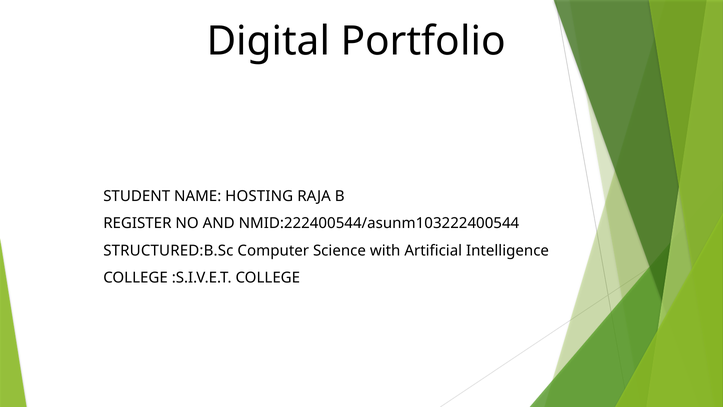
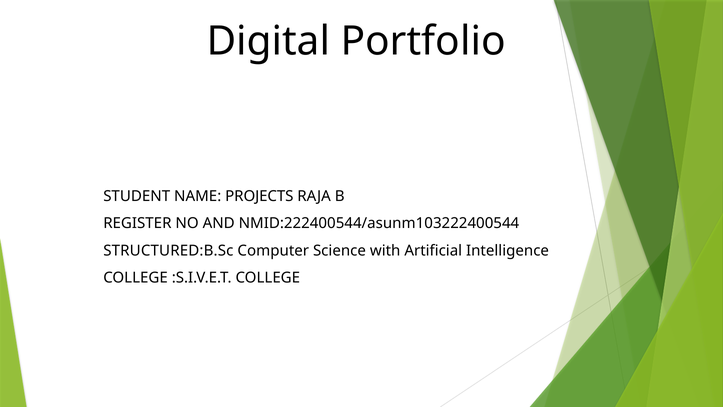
HOSTING: HOSTING -> PROJECTS
